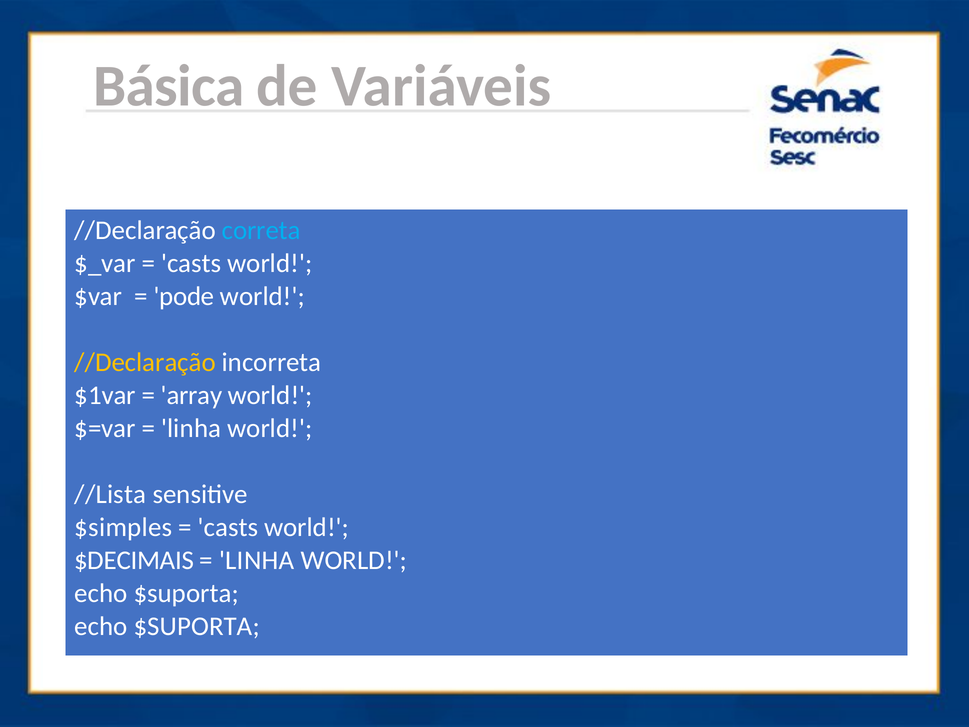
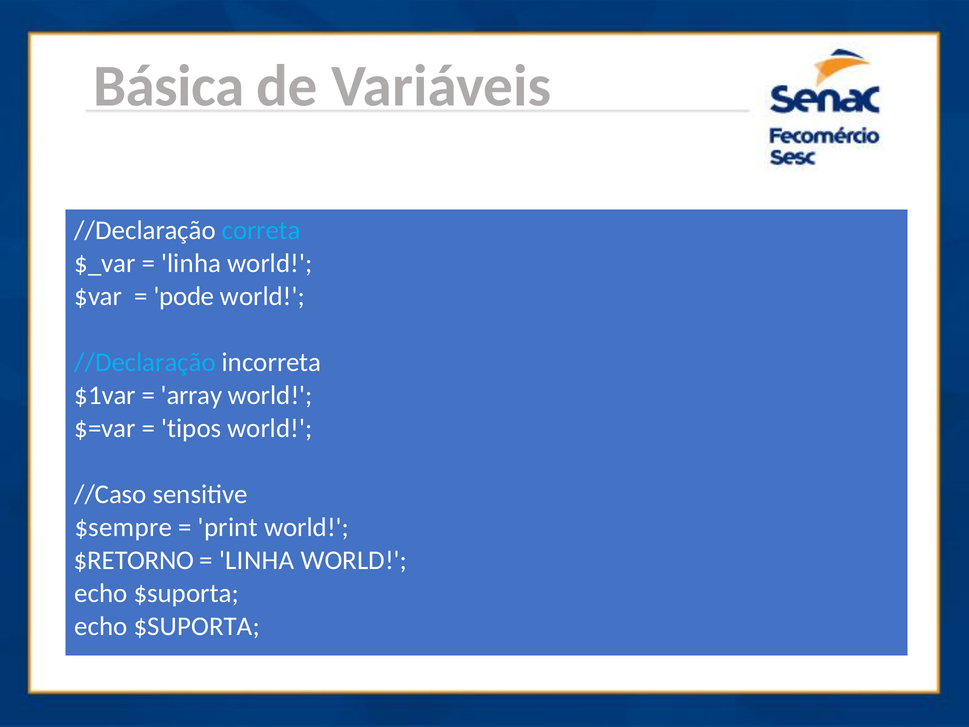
casts at (191, 263): casts -> linha
//Declaração at (145, 362) colour: yellow -> light blue
linha at (191, 428): linha -> tipos
//Lista: //Lista -> //Caso
$simples: $simples -> $sempre
casts at (228, 527): casts -> print
$DECIMAIS: $DECIMAIS -> $RETORNO
